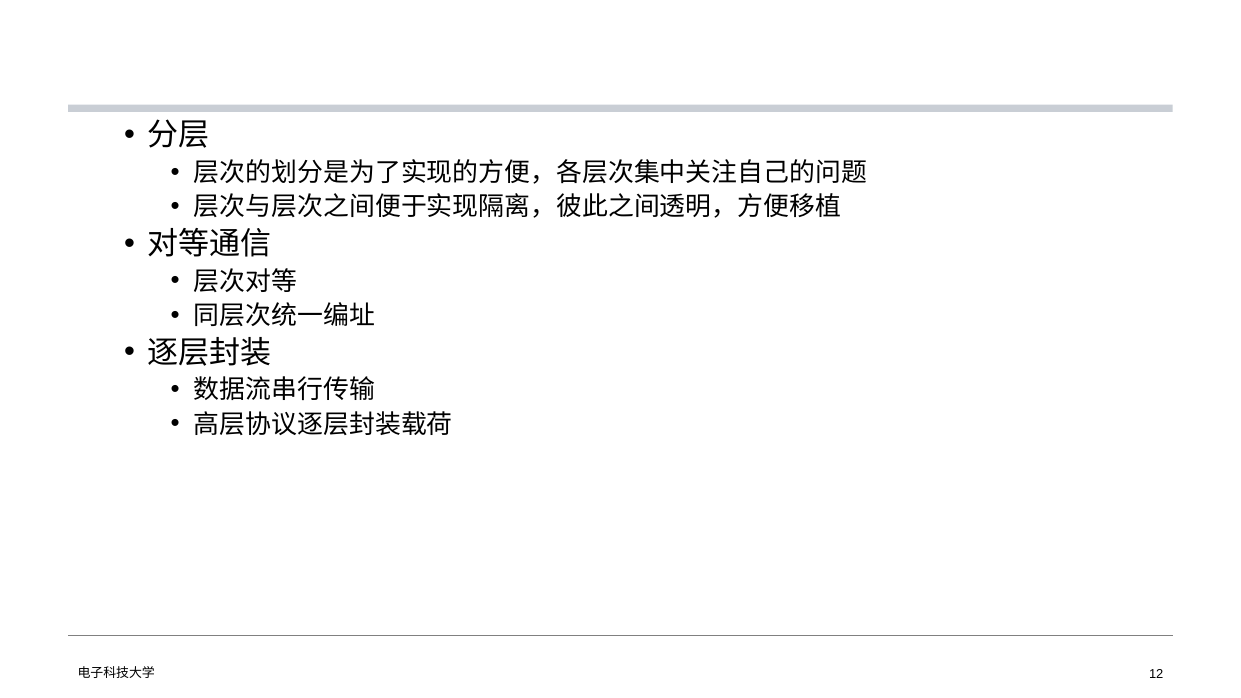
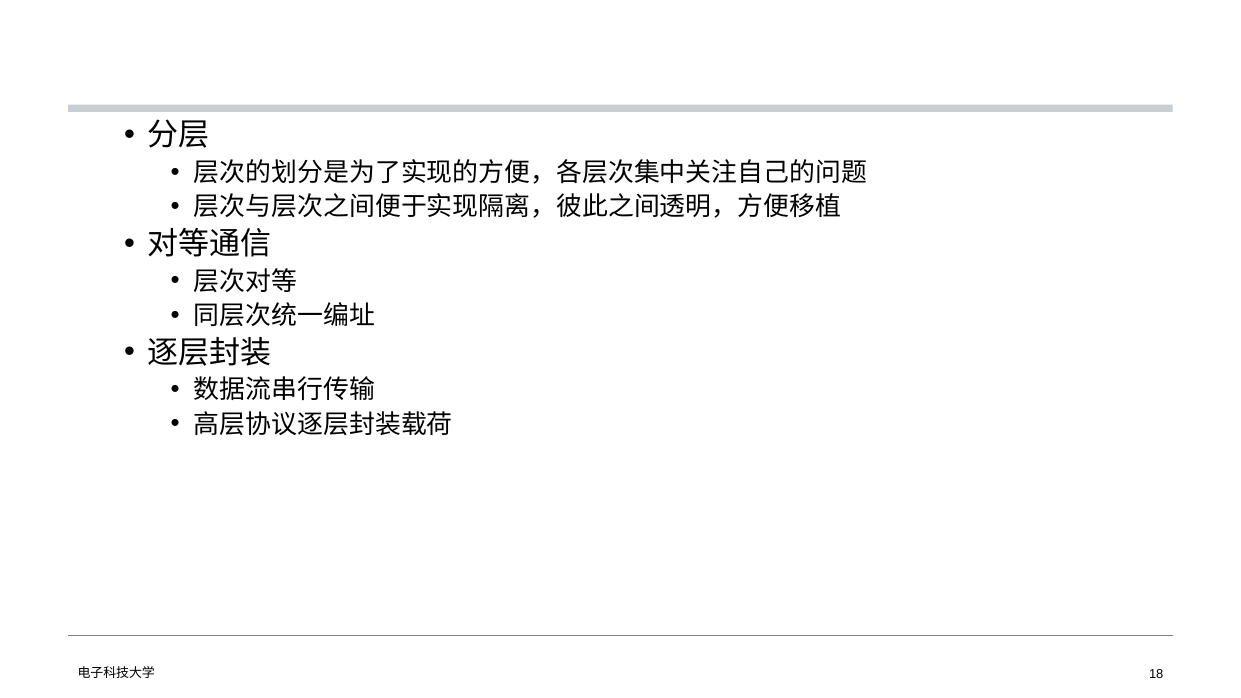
12: 12 -> 18
